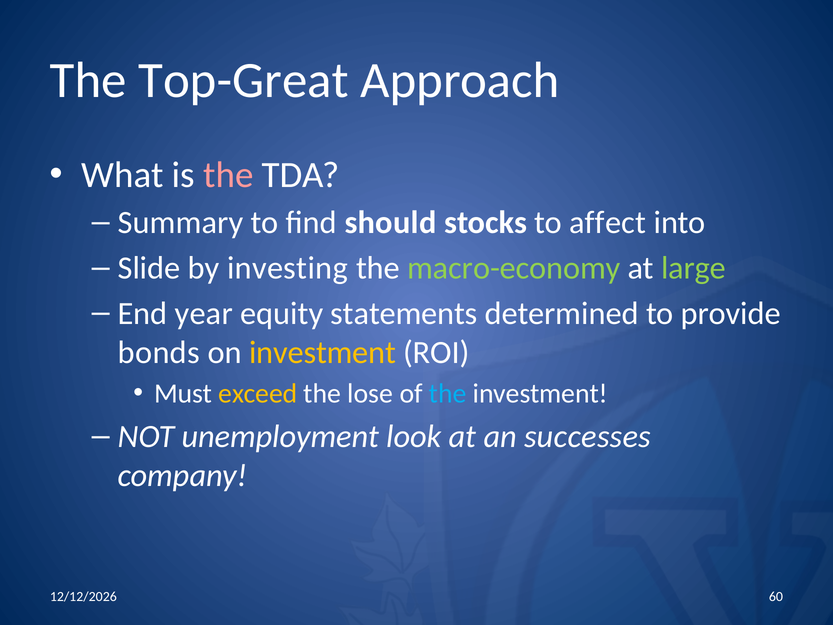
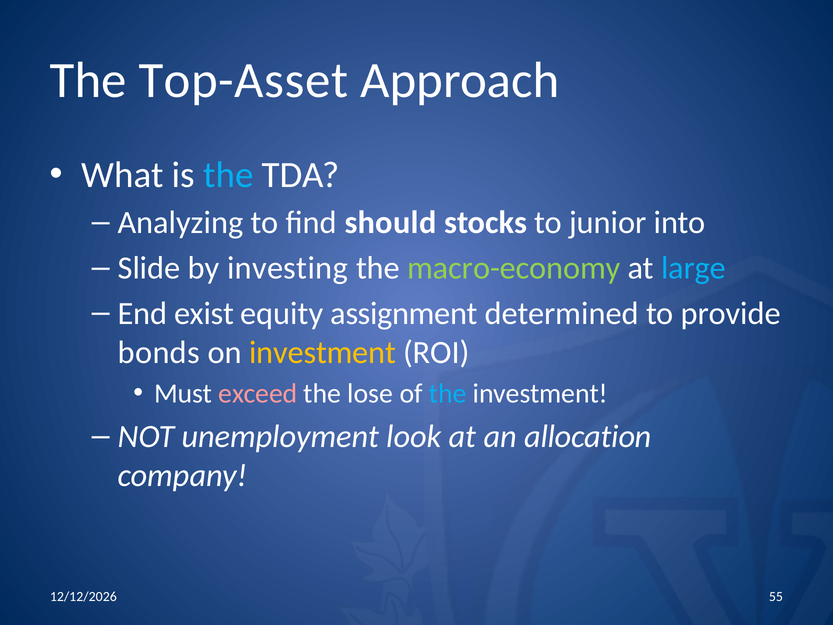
Top-Great: Top-Great -> Top-Asset
the at (228, 175) colour: pink -> light blue
Summary: Summary -> Analyzing
affect: affect -> junior
large colour: light green -> light blue
year: year -> exist
statements: statements -> assignment
exceed colour: yellow -> pink
successes: successes -> allocation
60: 60 -> 55
